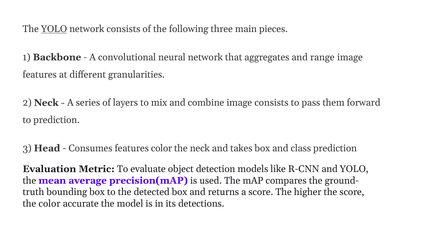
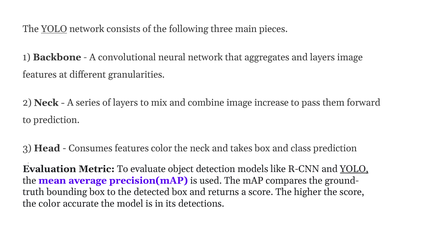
and range: range -> layers
image consists: consists -> increase
YOLO at (354, 169) underline: none -> present
